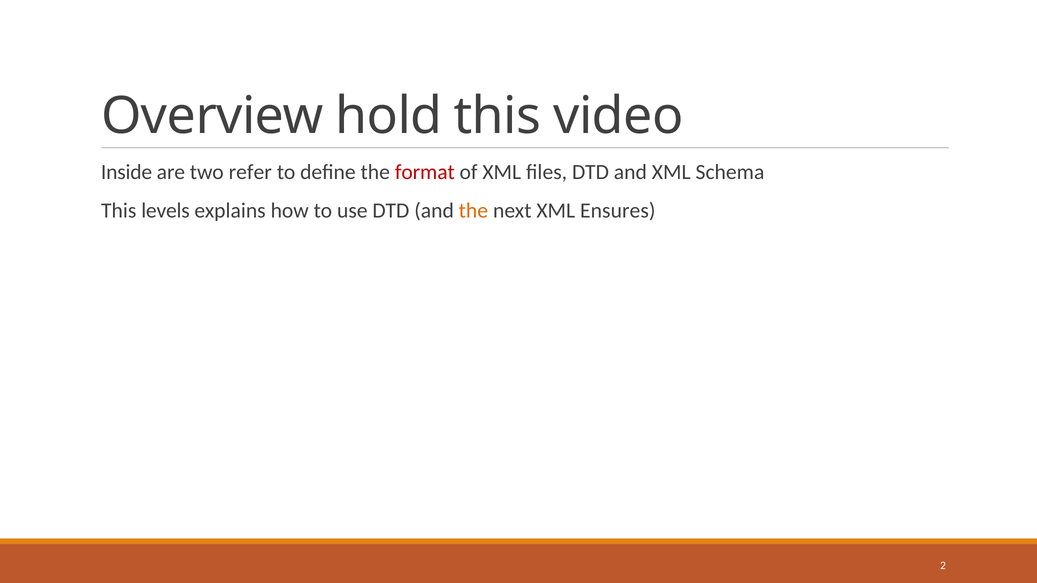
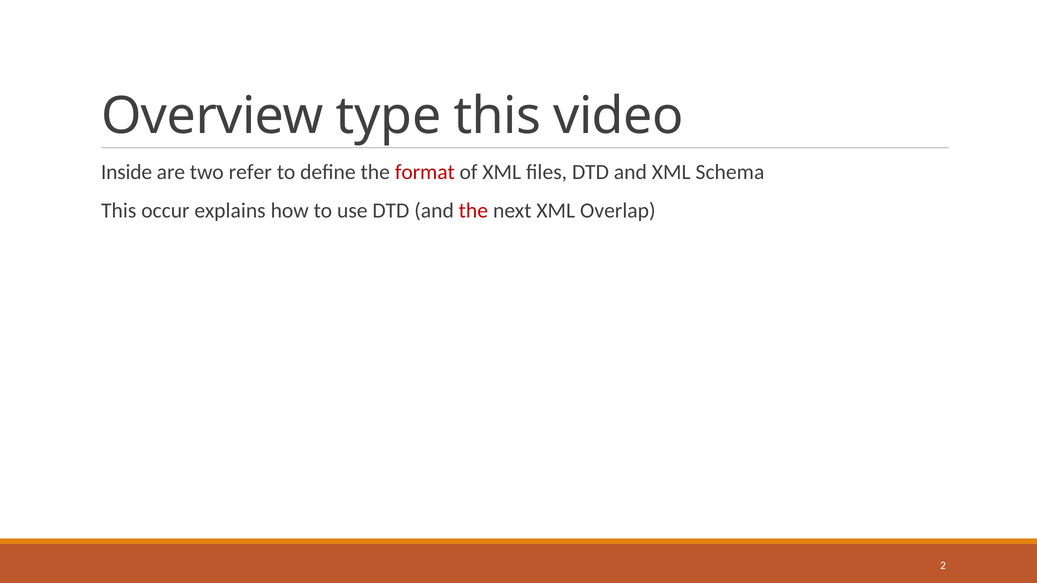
hold: hold -> type
levels: levels -> occur
the at (473, 211) colour: orange -> red
Ensures: Ensures -> Overlap
